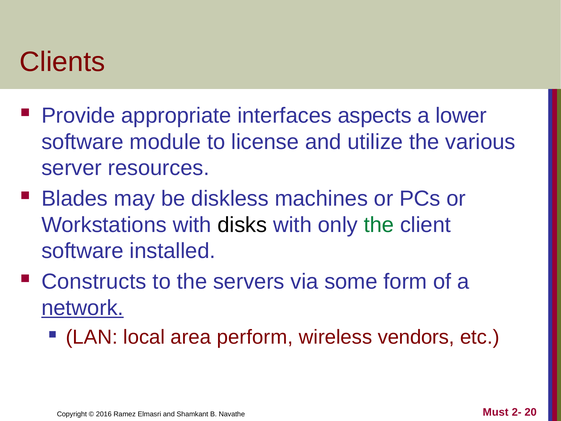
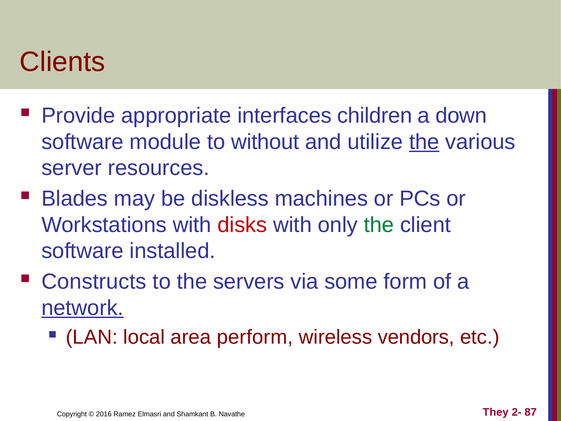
aspects: aspects -> children
lower: lower -> down
license: license -> without
the at (424, 142) underline: none -> present
disks colour: black -> red
Must: Must -> They
20: 20 -> 87
